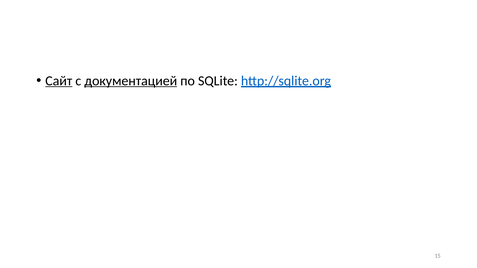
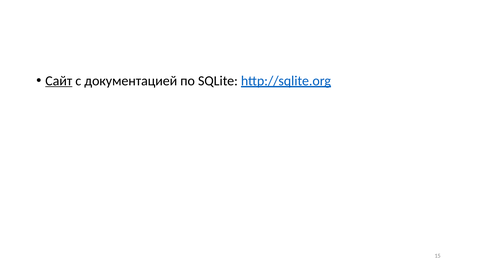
документацией underline: present -> none
